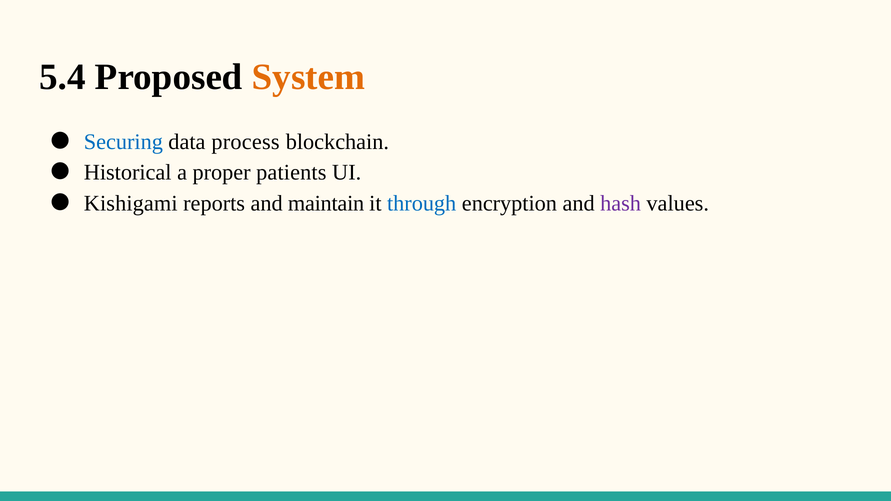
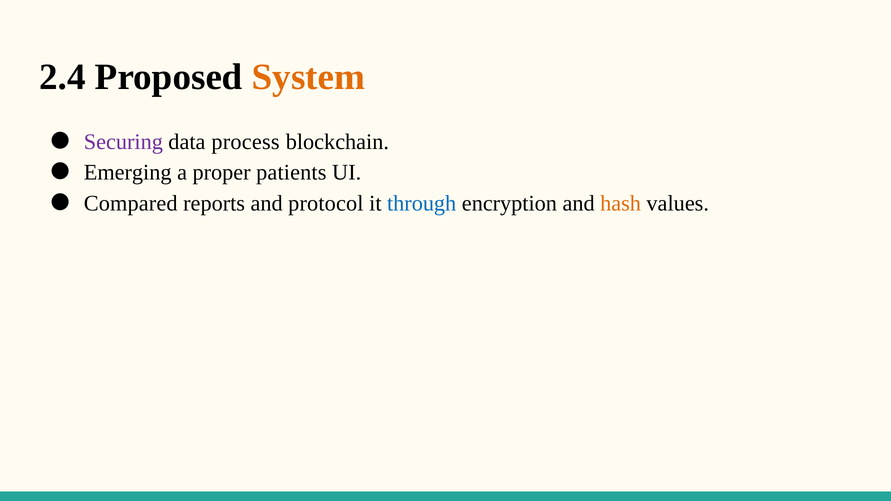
5.4: 5.4 -> 2.4
Securing colour: blue -> purple
Historical: Historical -> Emerging
Kishigami: Kishigami -> Compared
maintain: maintain -> protocol
hash colour: purple -> orange
